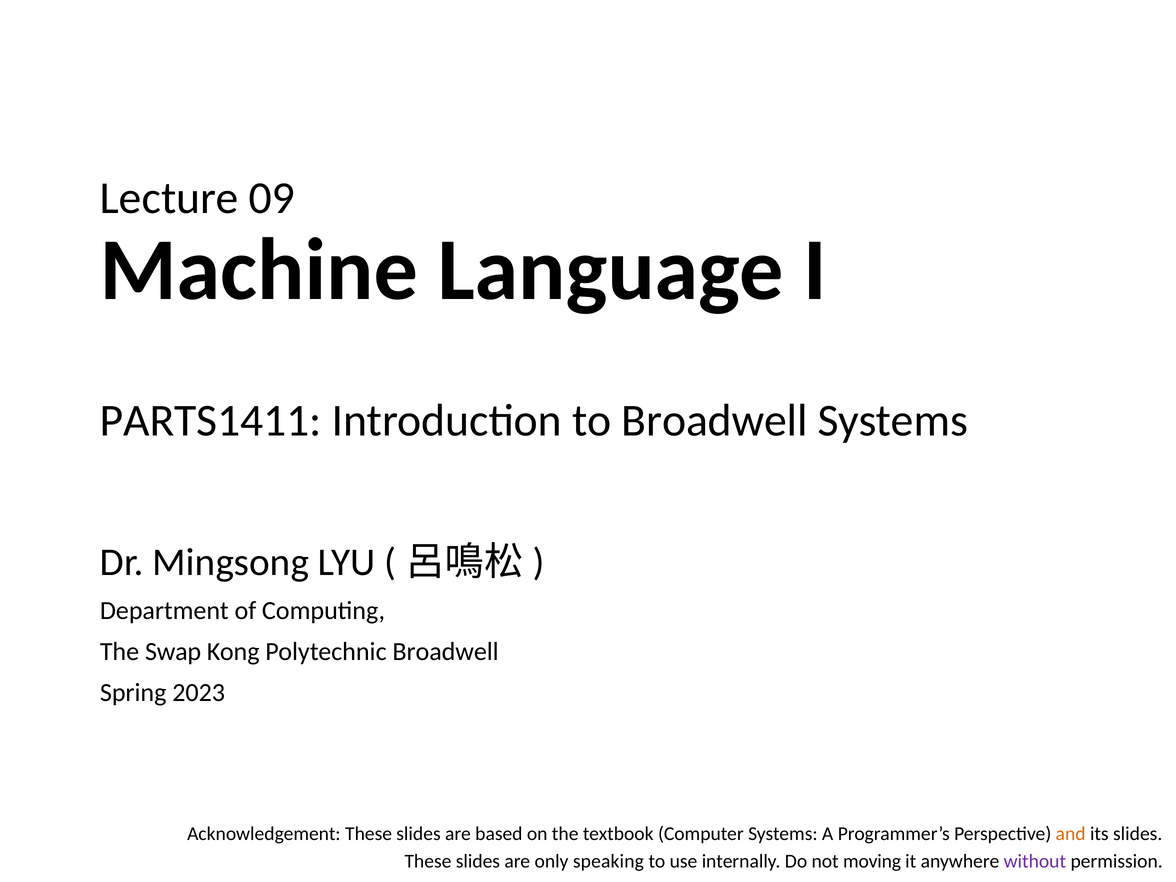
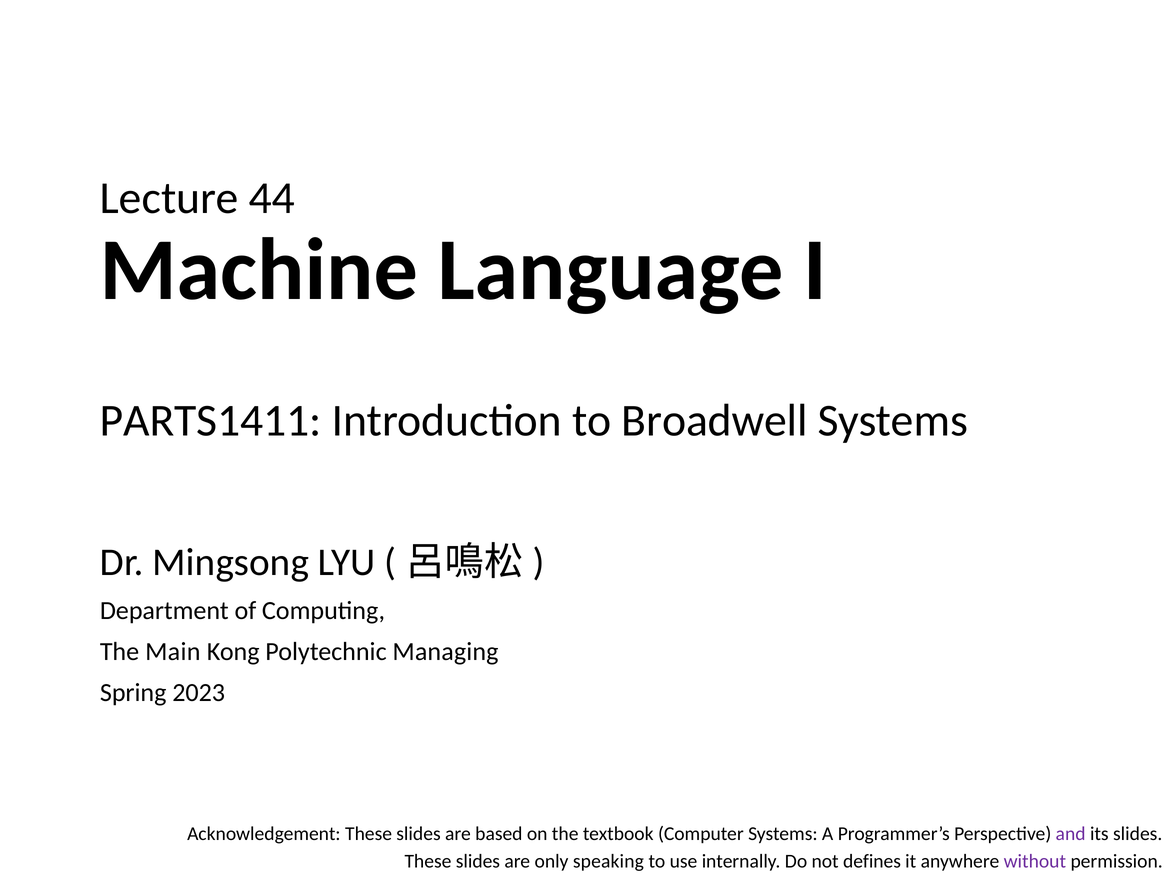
09: 09 -> 44
Swap: Swap -> Main
Polytechnic Broadwell: Broadwell -> Managing
and colour: orange -> purple
moving: moving -> defines
